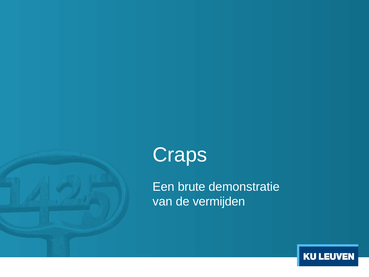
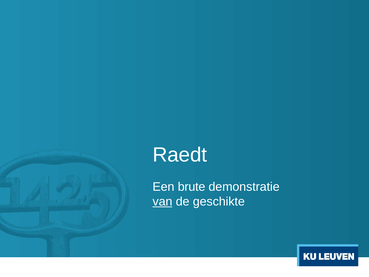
Craps: Craps -> Raedt
van underline: none -> present
vermijden: vermijden -> geschikte
